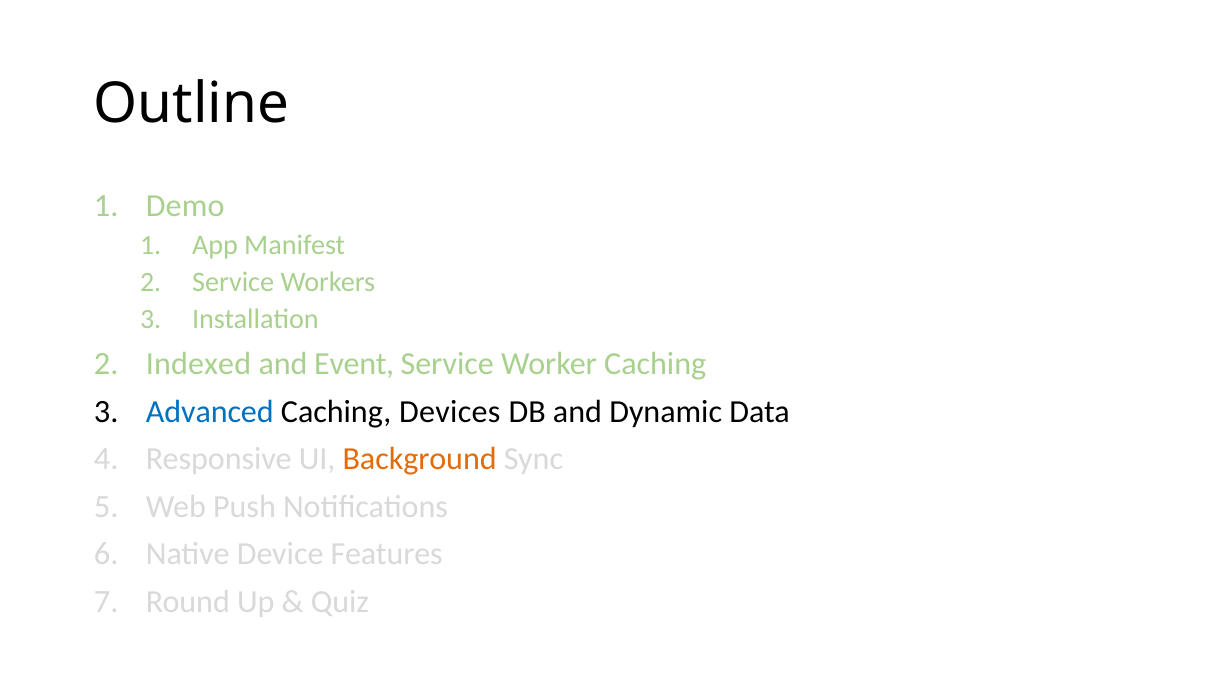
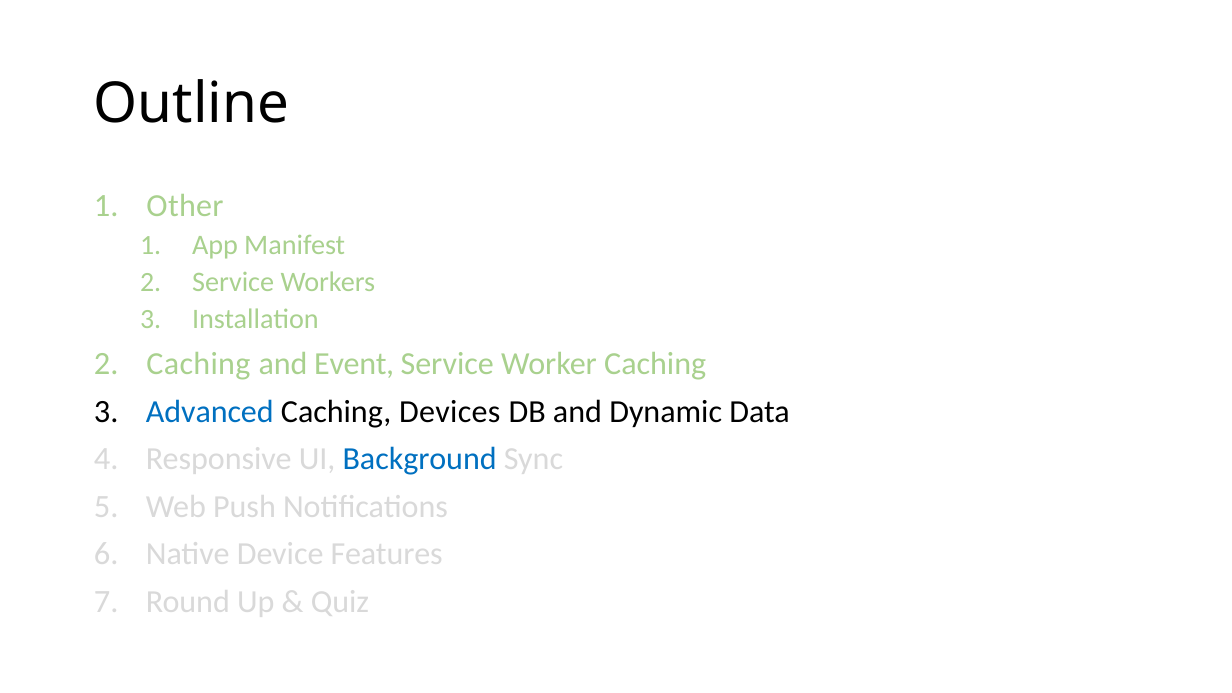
Demo: Demo -> Other
Indexed at (199, 364): Indexed -> Caching
Background colour: orange -> blue
